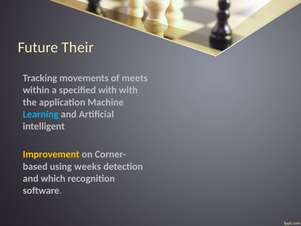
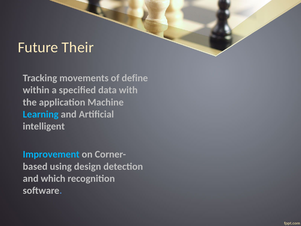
meets: meets -> define
specified with: with -> data
Improvement colour: yellow -> light blue
weeks: weeks -> design
